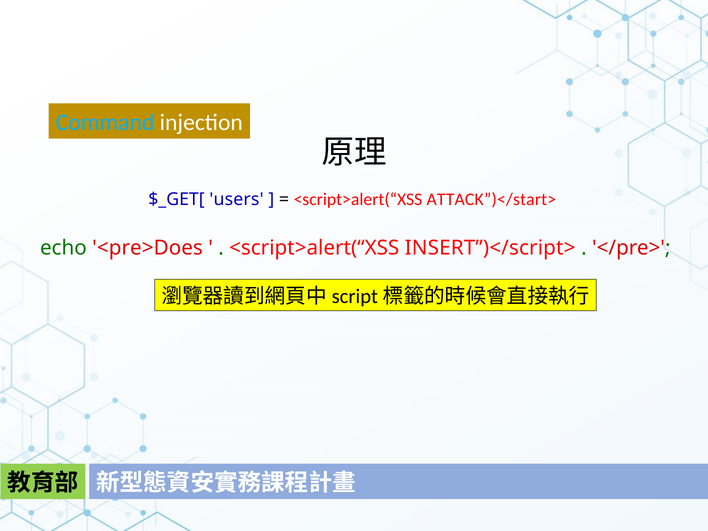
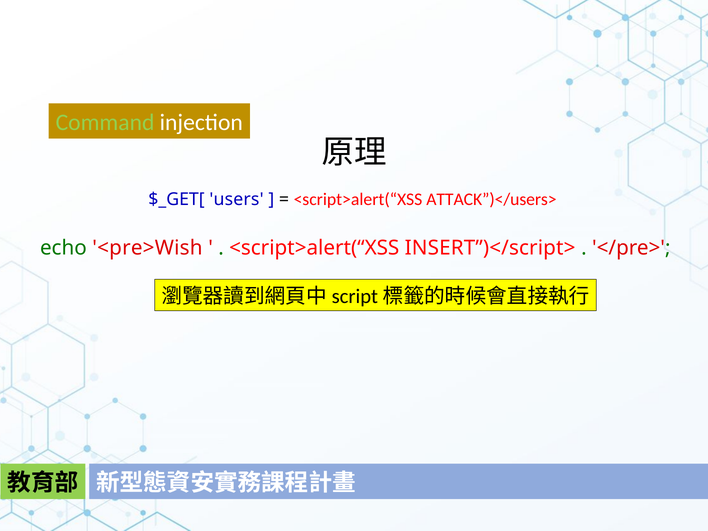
Command colour: light blue -> light green
ATTACK”)</start>: ATTACK”)</start> -> ATTACK”)</users>
<pre>Does: <pre>Does -> <pre>Wish
